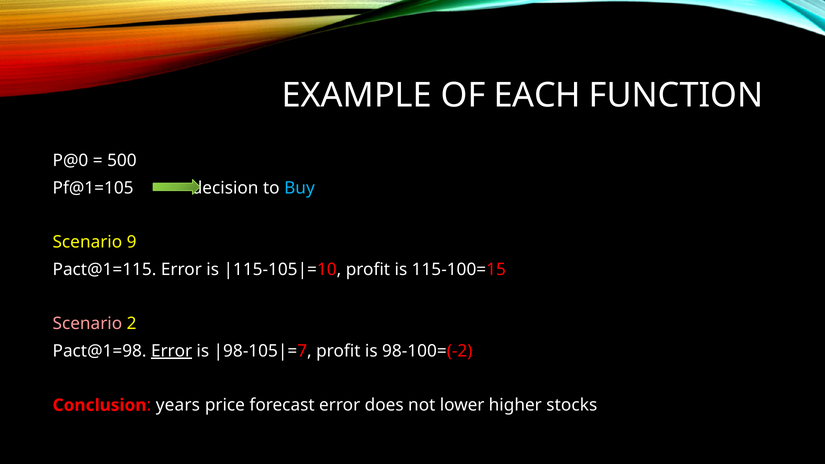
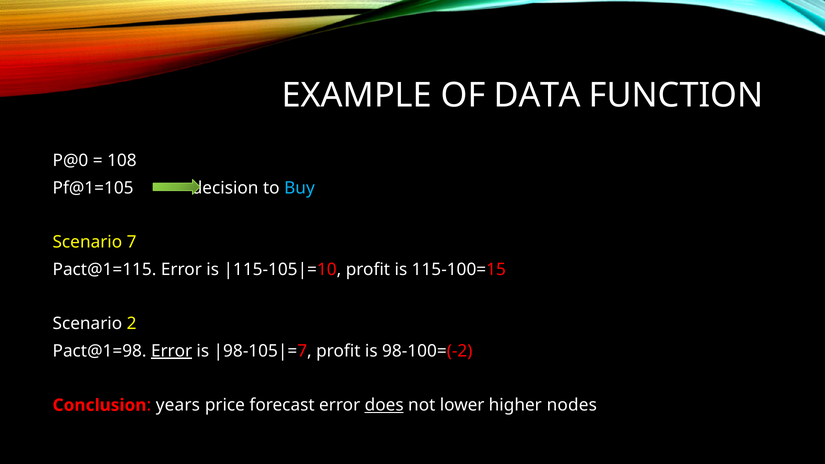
EACH: EACH -> DATA
500: 500 -> 108
9: 9 -> 7
Scenario at (87, 324) colour: pink -> white
does underline: none -> present
stocks: stocks -> nodes
